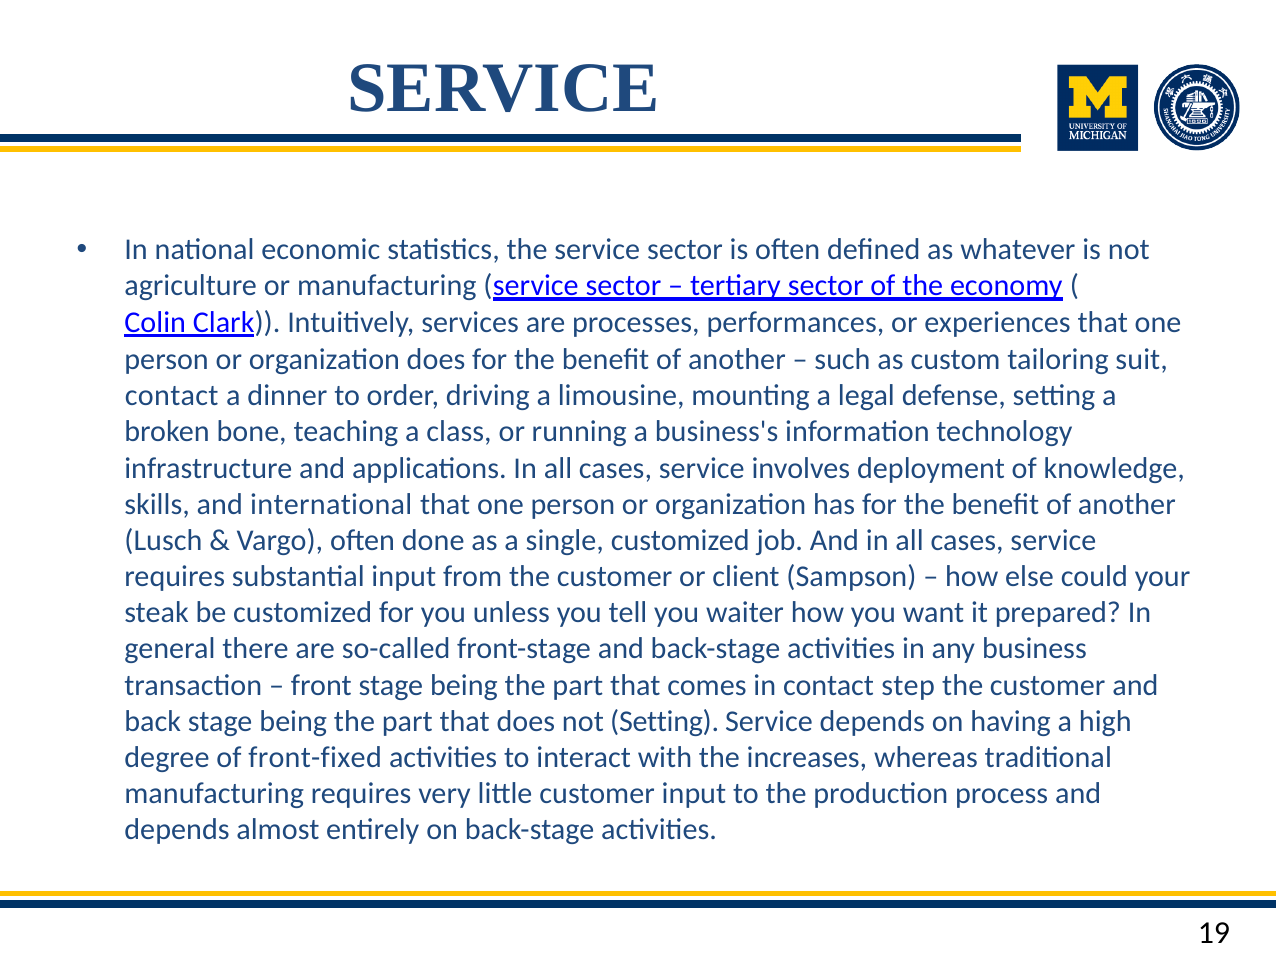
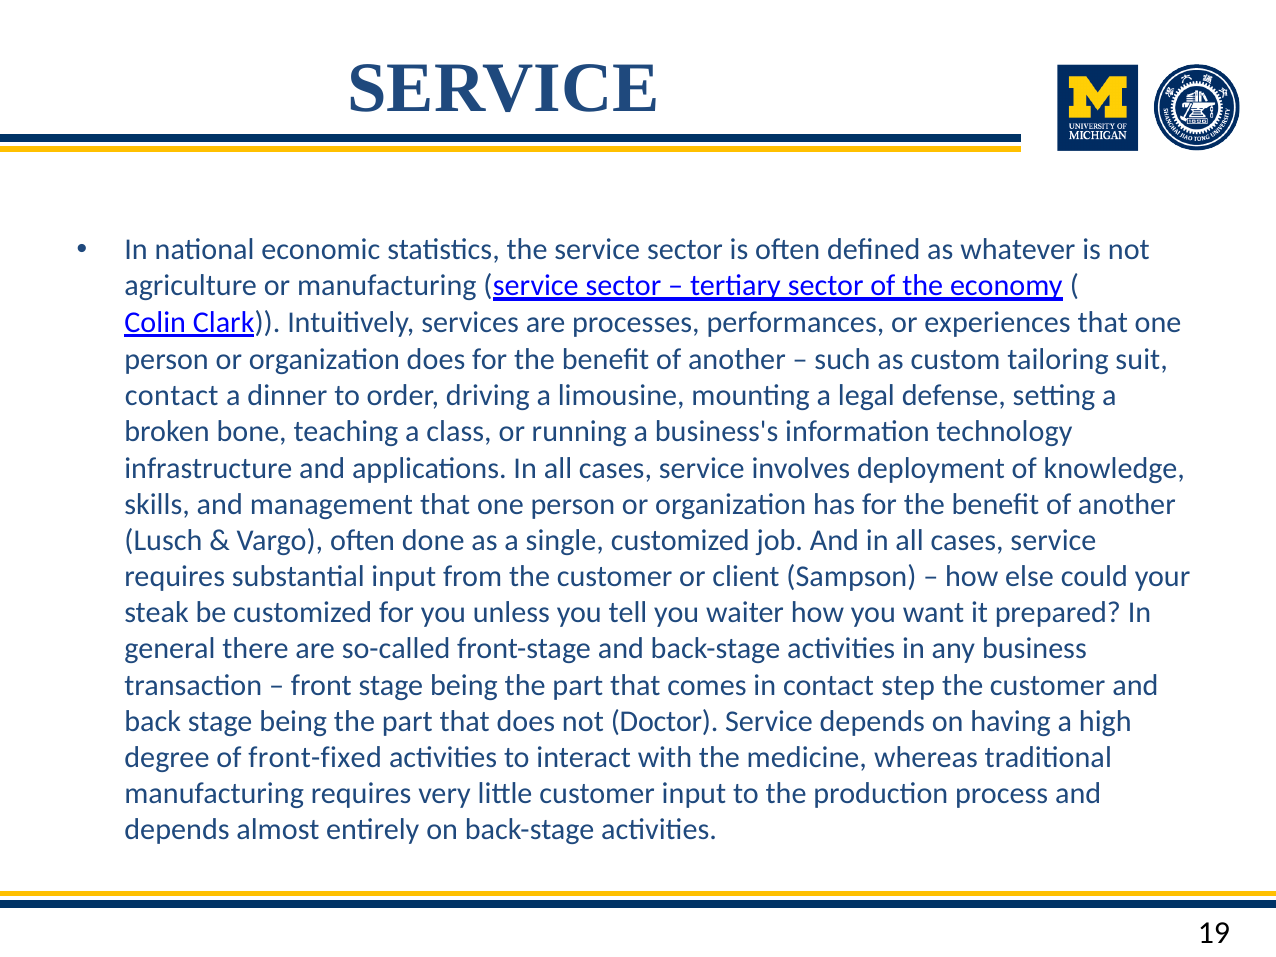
international: international -> management
not Setting: Setting -> Doctor
increases: increases -> medicine
